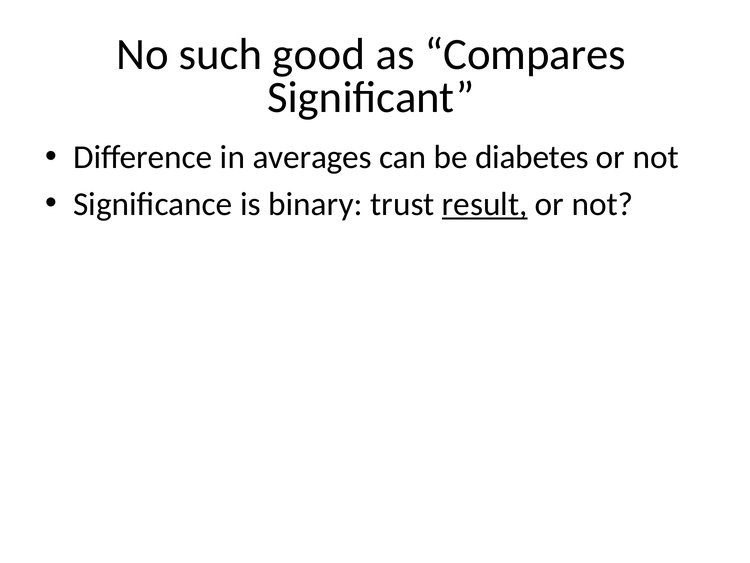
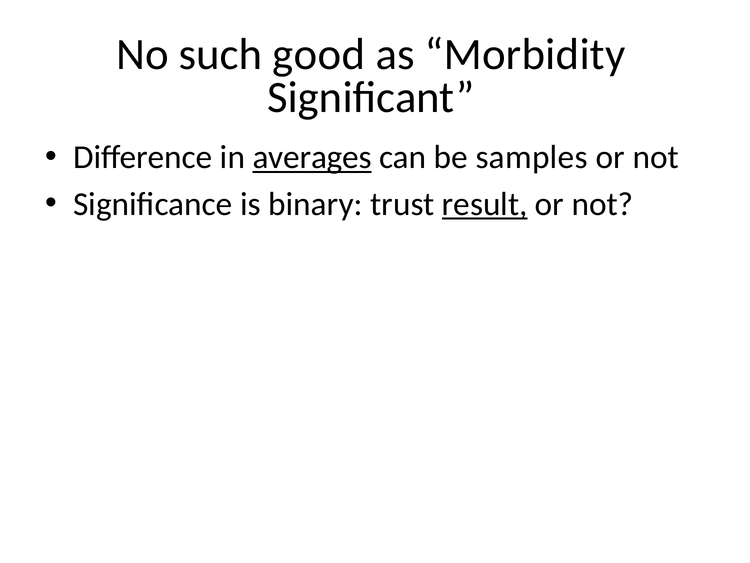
Compares: Compares -> Morbidity
averages underline: none -> present
diabetes: diabetes -> samples
